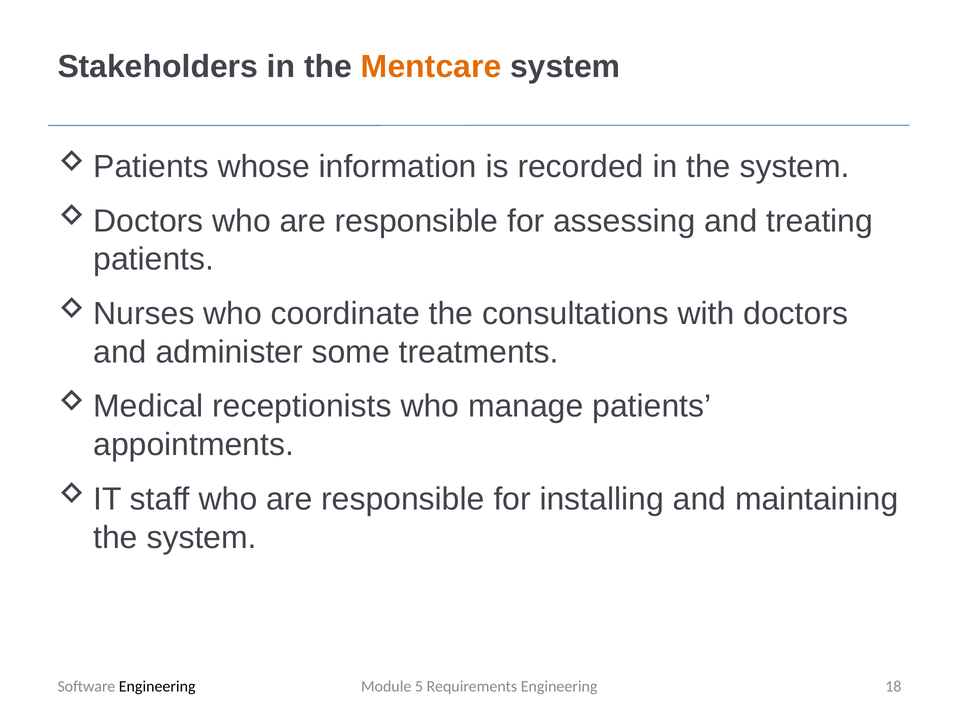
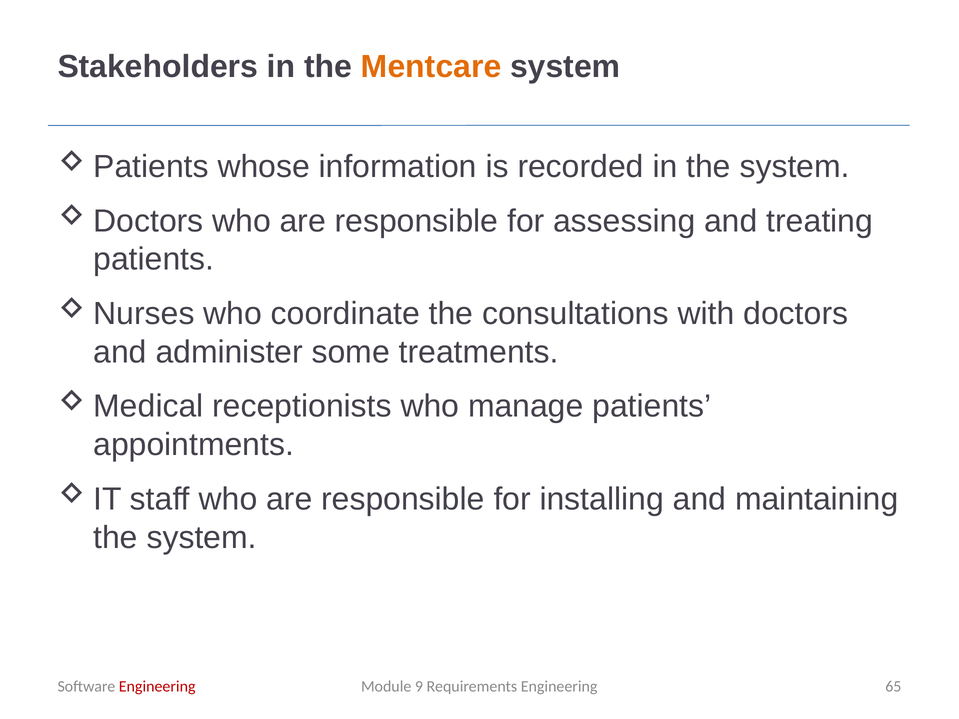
Engineering at (157, 687) colour: black -> red
5: 5 -> 9
18: 18 -> 65
